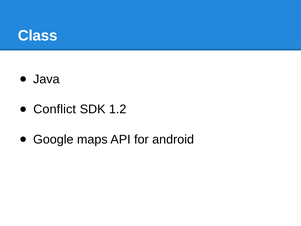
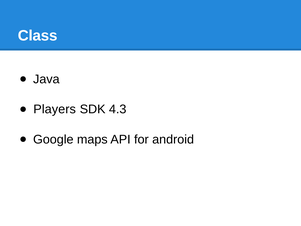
Conflict: Conflict -> Players
1.2: 1.2 -> 4.3
